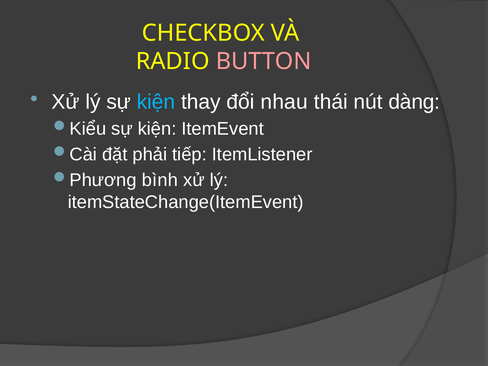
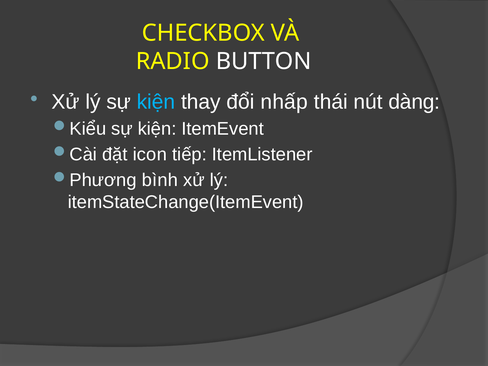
BUTTON colour: pink -> white
nhau: nhau -> nhấp
phải: phải -> icon
